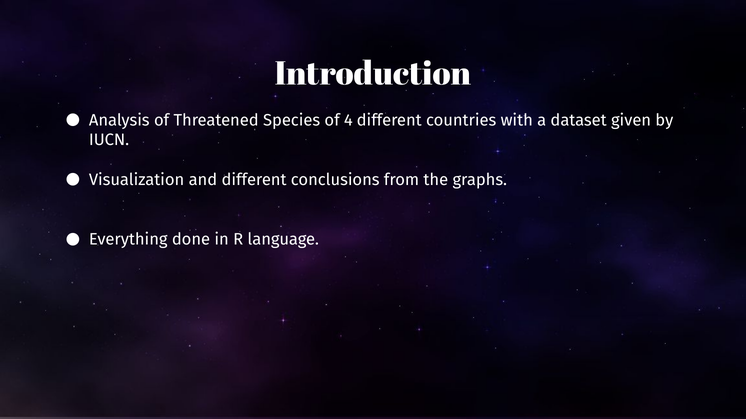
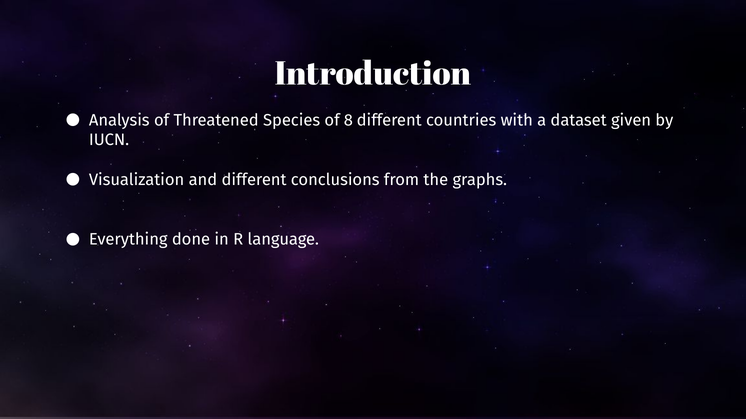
4: 4 -> 8
